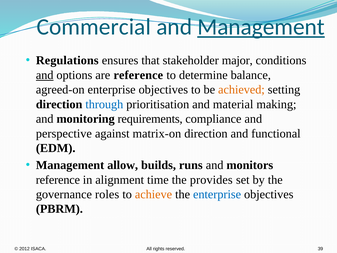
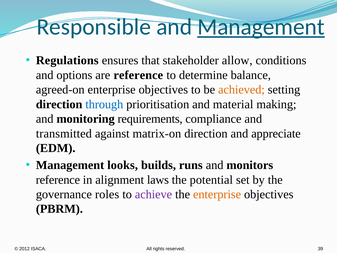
Commercial: Commercial -> Responsible
major: major -> allow
and at (45, 75) underline: present -> none
perspective: perspective -> transmitted
functional: functional -> appreciate
allow: allow -> looks
time: time -> laws
provides: provides -> potential
achieve colour: orange -> purple
enterprise at (217, 194) colour: blue -> orange
